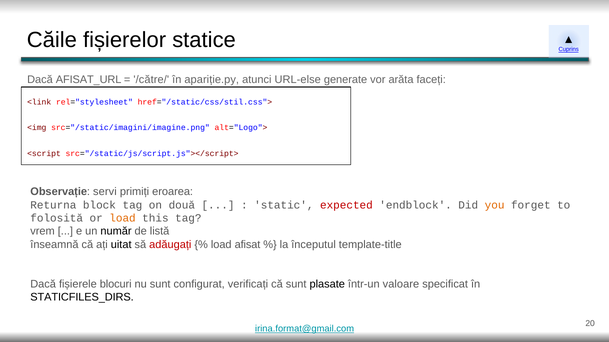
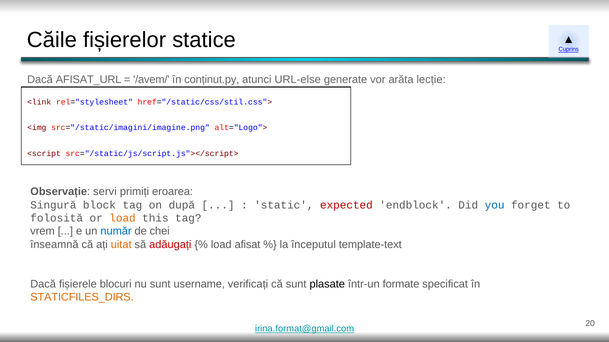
/către/: /către/ -> /avem/
apariție.py: apariție.py -> conținut.py
faceți: faceți -> lecție
Returna: Returna -> Singură
două: două -> după
you colour: orange -> blue
număr colour: black -> blue
listă: listă -> chei
uitat colour: black -> orange
template-title: template-title -> template-text
configurat: configurat -> username
valoare: valoare -> formate
STATICFILES_DIRS colour: black -> orange
